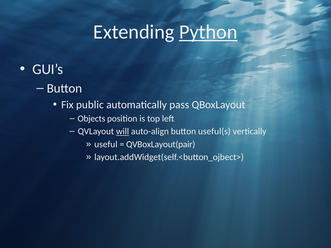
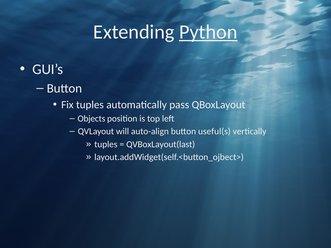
Fix public: public -> tuples
will underline: present -> none
useful at (106, 144): useful -> tuples
QVBoxLayout(pair: QVBoxLayout(pair -> QVBoxLayout(last
